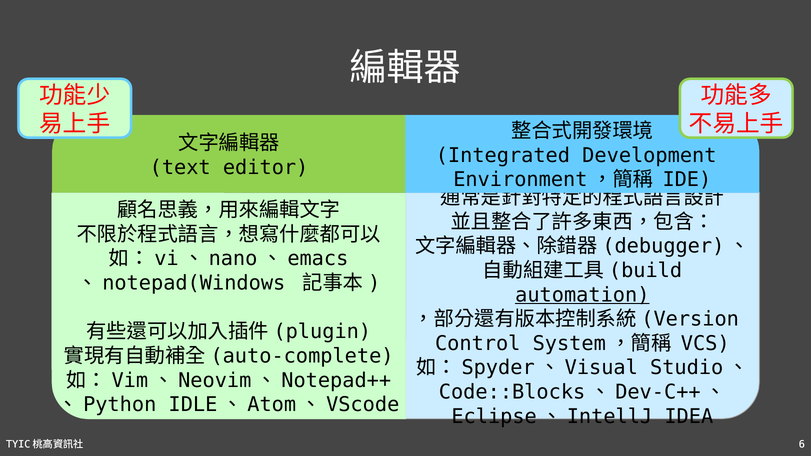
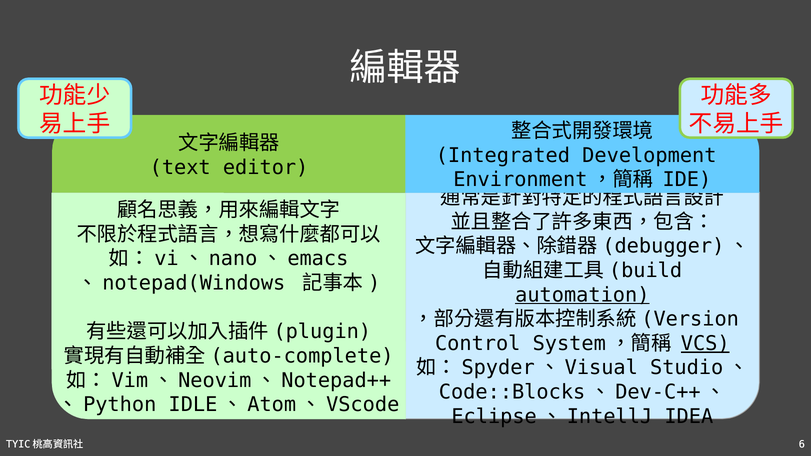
VCS underline: none -> present
